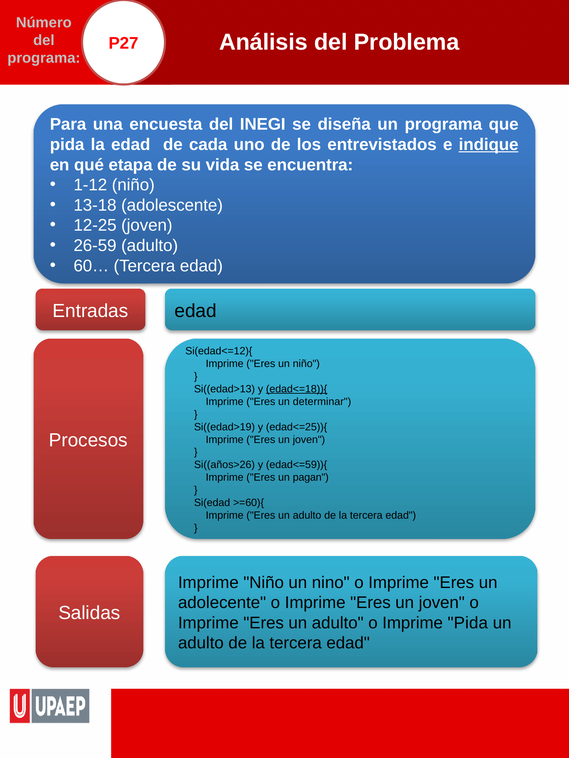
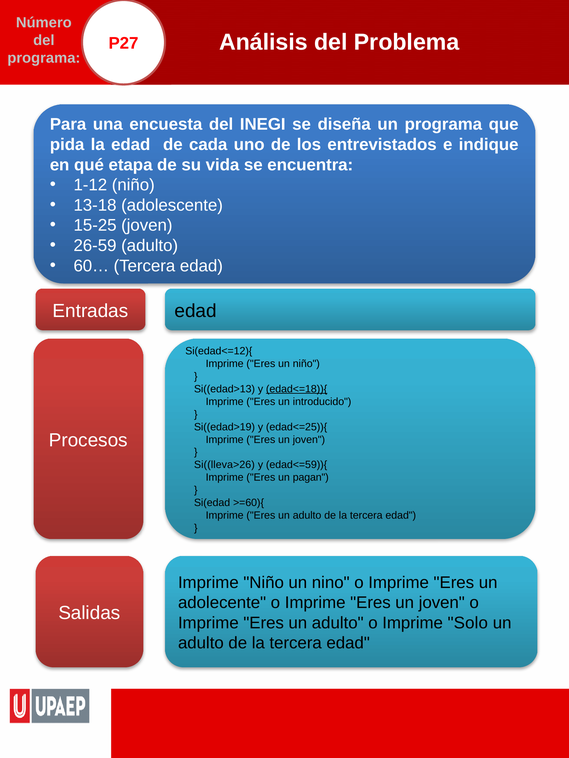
indique underline: present -> none
12-25: 12-25 -> 15-25
determinar: determinar -> introducido
Si((años>26: Si((años>26 -> Si((lleva>26
Imprime Pida: Pida -> Solo
